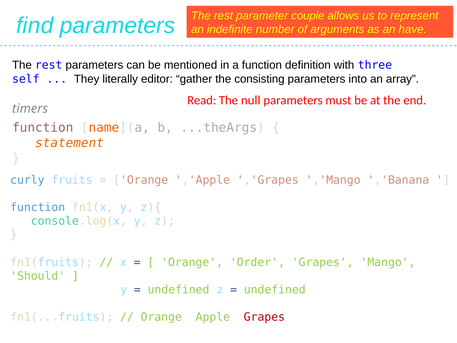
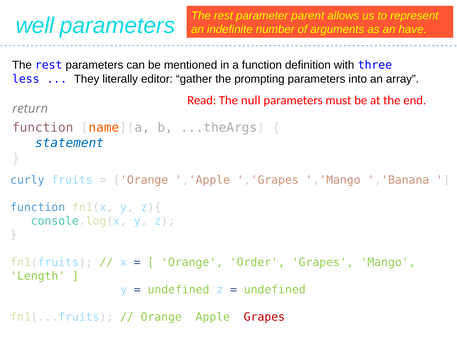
couple: couple -> parent
find: find -> well
self: self -> less
consisting: consisting -> prompting
timers: timers -> return
statement colour: orange -> blue
Should: Should -> Length
